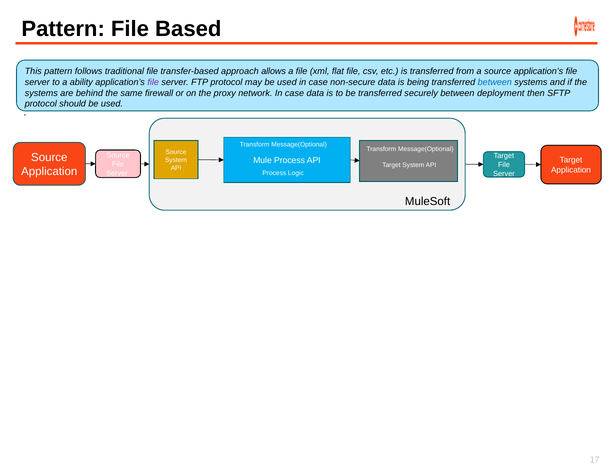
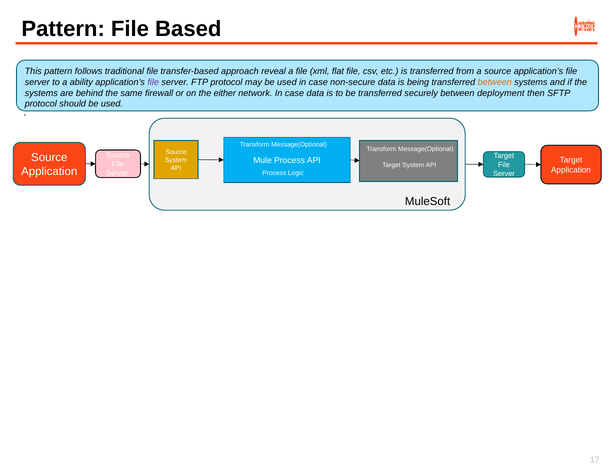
allows: allows -> reveal
between at (495, 82) colour: blue -> orange
proxy: proxy -> either
